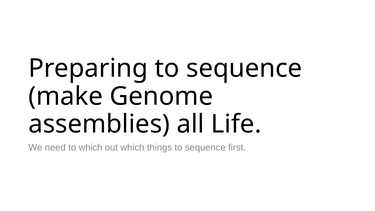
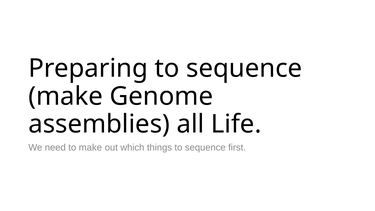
to which: which -> make
